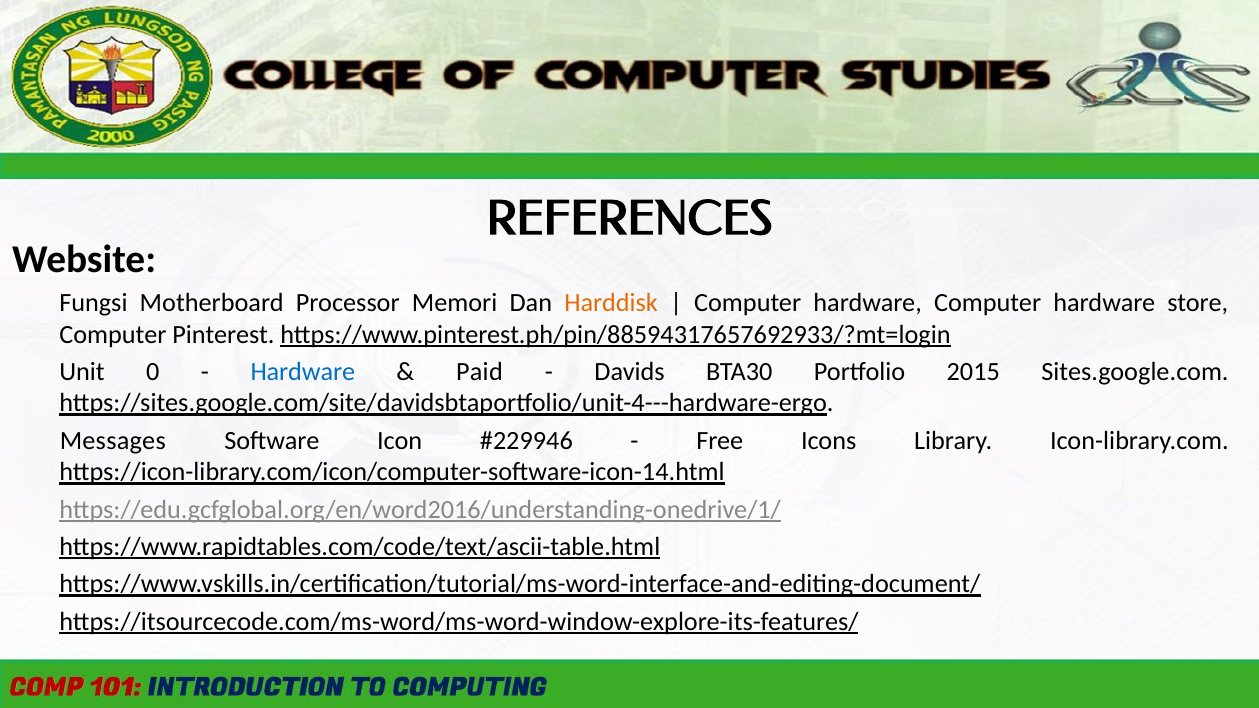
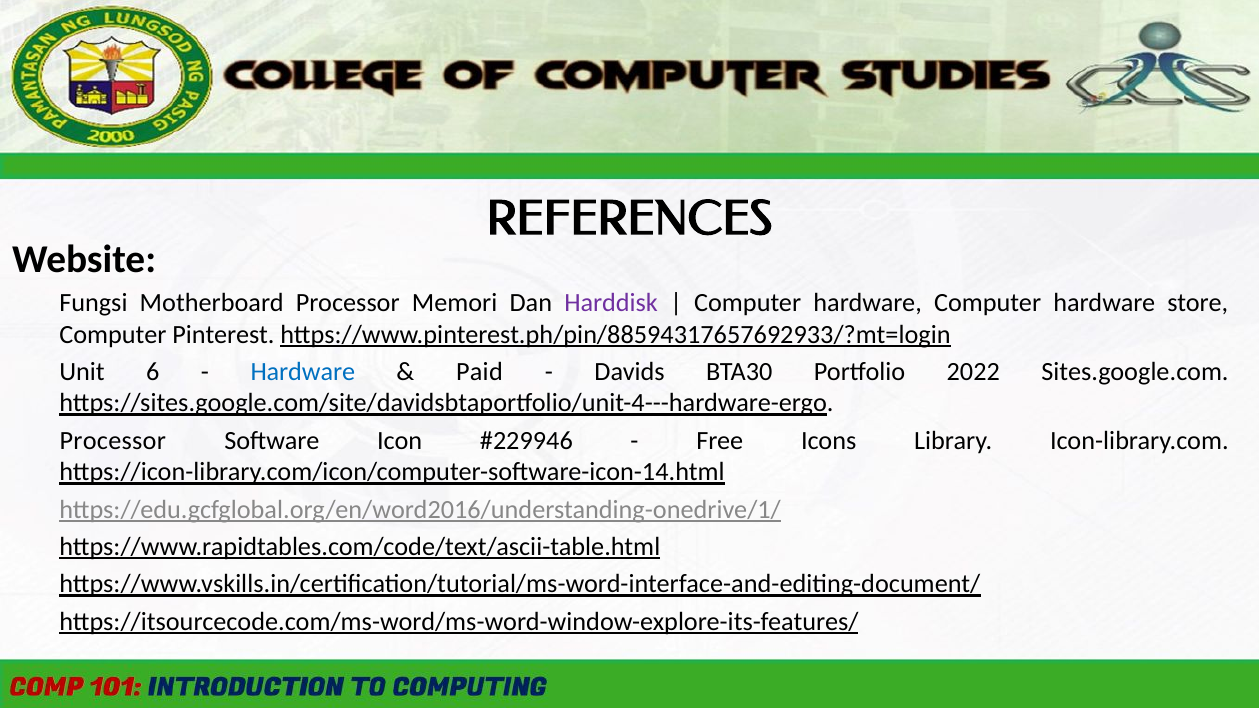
Harddisk colour: orange -> purple
0: 0 -> 6
2015: 2015 -> 2022
Messages at (113, 441): Messages -> Processor
